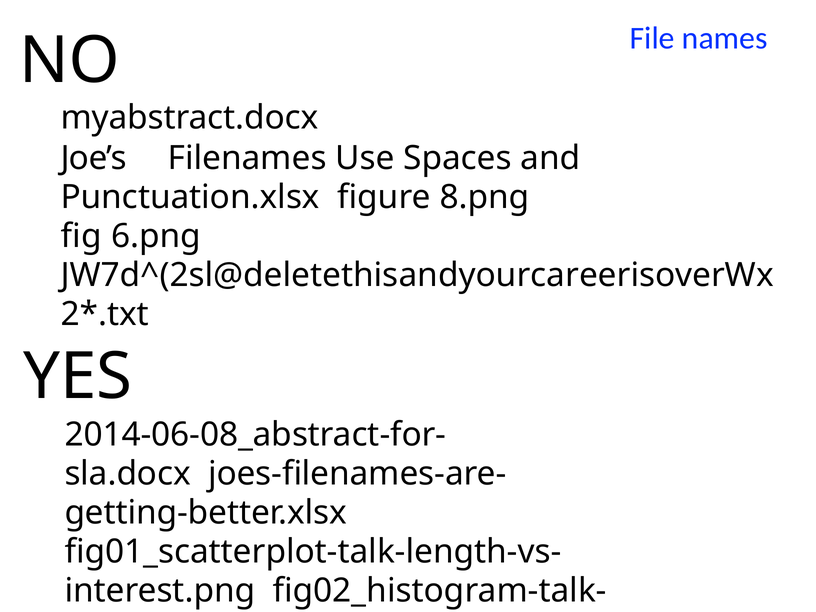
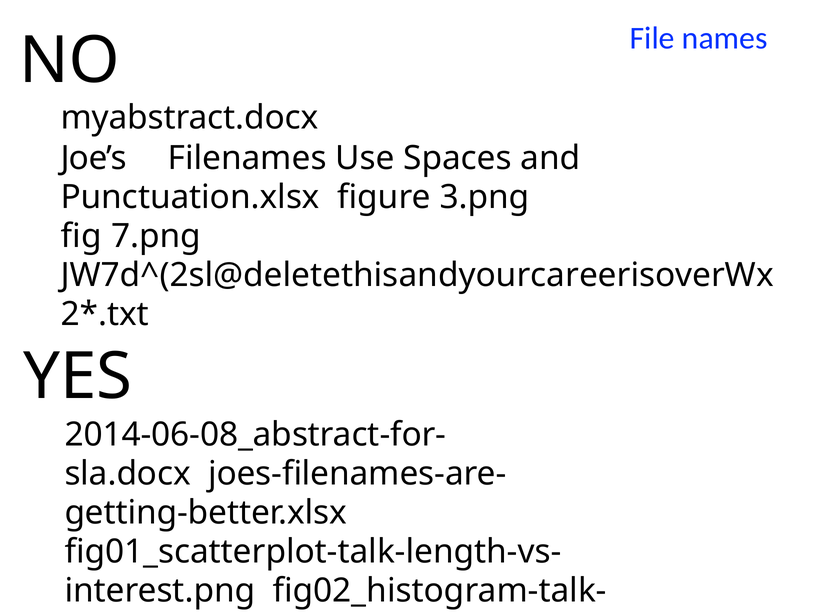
8.png: 8.png -> 3.png
6.png: 6.png -> 7.png
